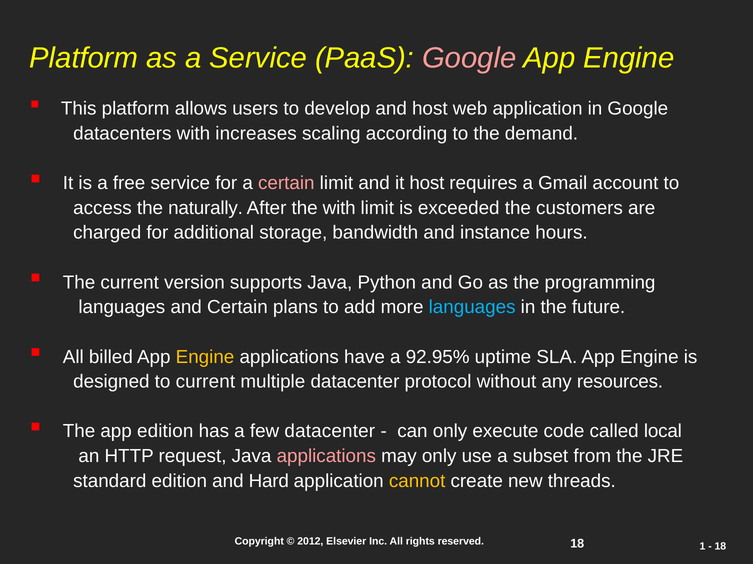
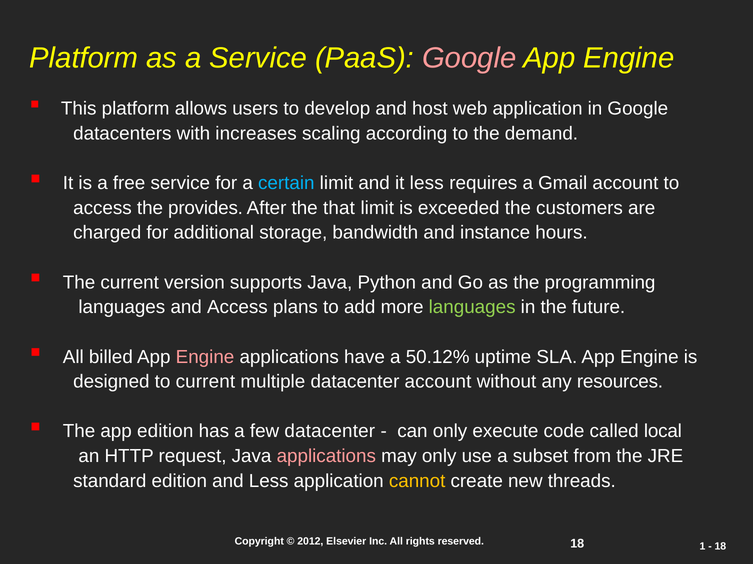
certain at (286, 183) colour: pink -> light blue
it host: host -> less
naturally: naturally -> provides
the with: with -> that
and Certain: Certain -> Access
languages at (472, 308) colour: light blue -> light green
Engine at (205, 357) colour: yellow -> pink
92.95%: 92.95% -> 50.12%
datacenter protocol: protocol -> account
and Hard: Hard -> Less
